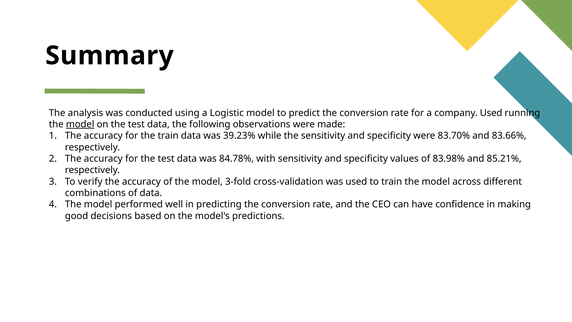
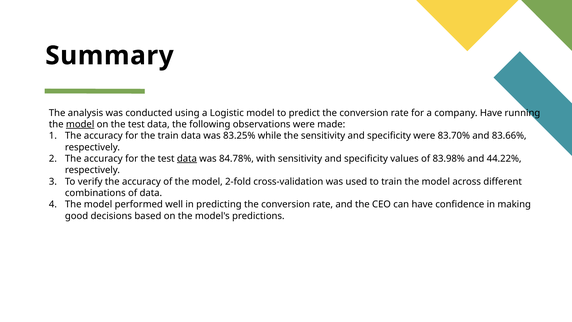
company Used: Used -> Have
39.23%: 39.23% -> 83.25%
data at (187, 159) underline: none -> present
85.21%: 85.21% -> 44.22%
3-fold: 3-fold -> 2-fold
